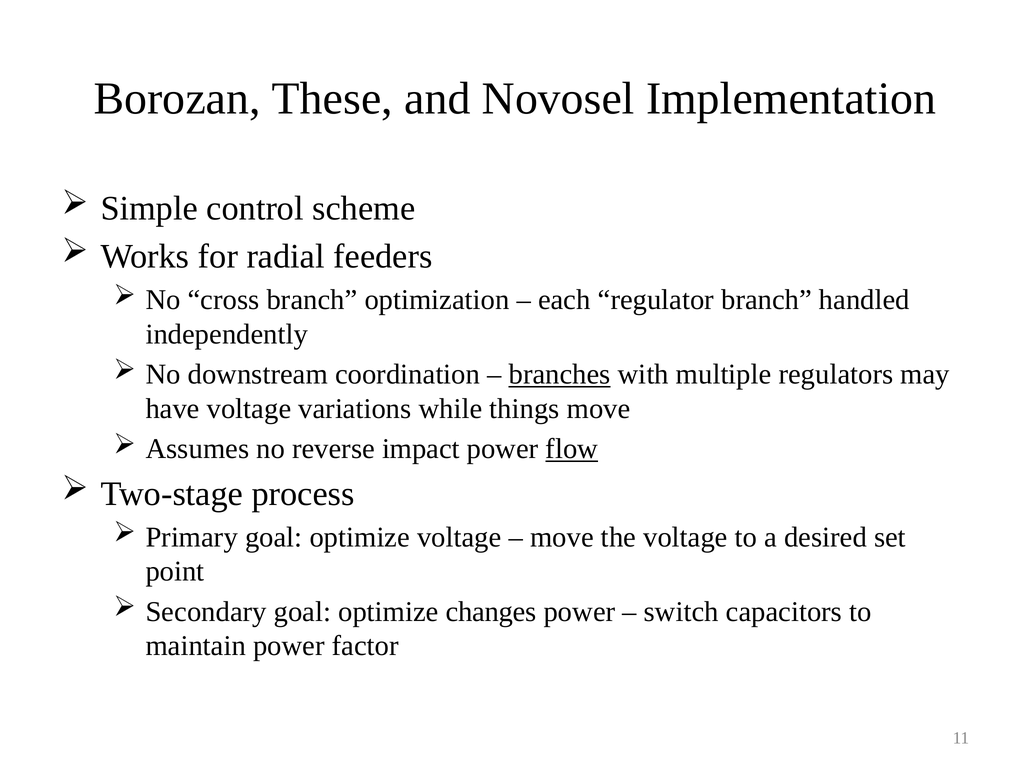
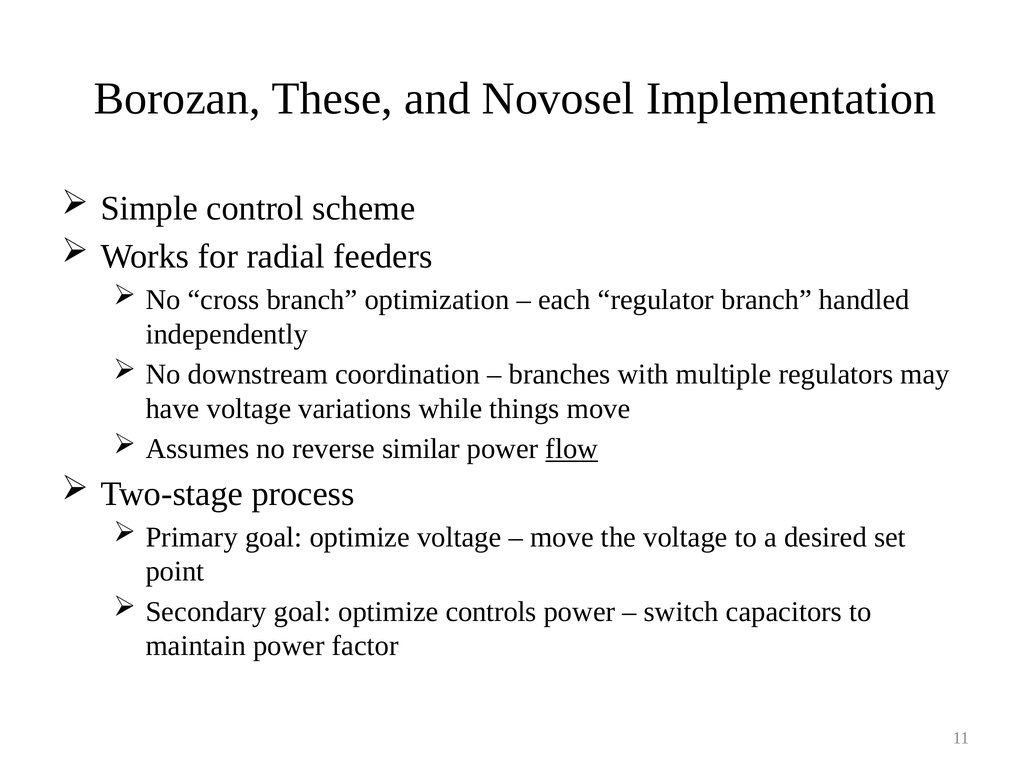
branches underline: present -> none
impact: impact -> similar
changes: changes -> controls
